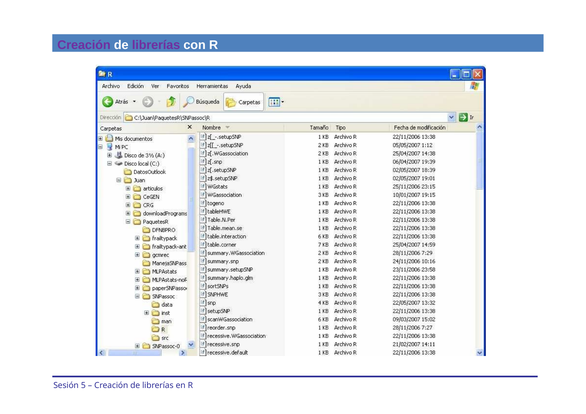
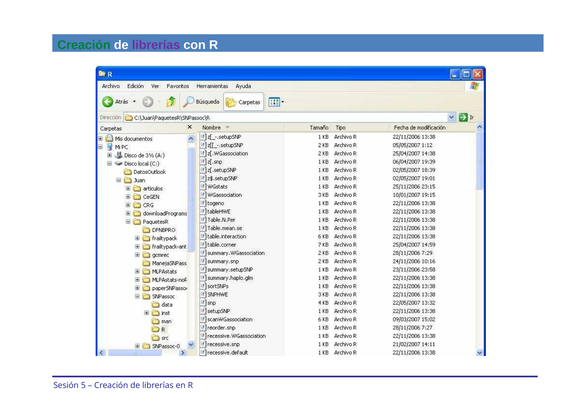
Creación at (84, 45) colour: purple -> green
